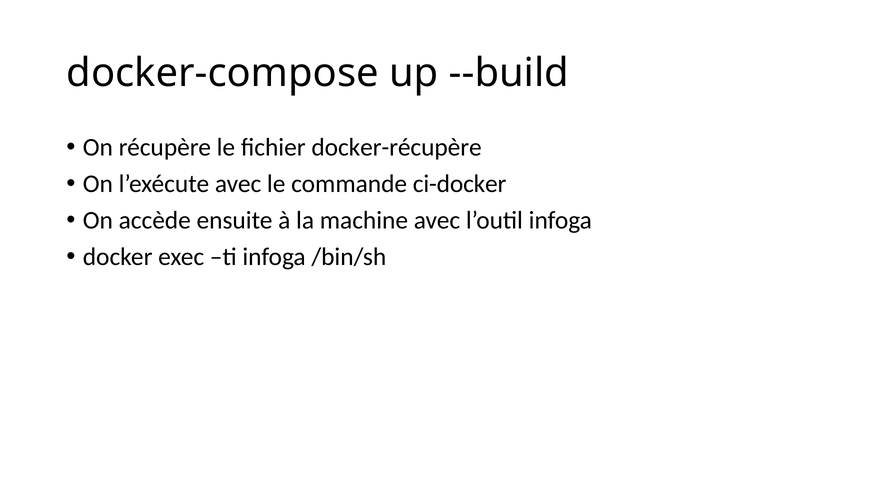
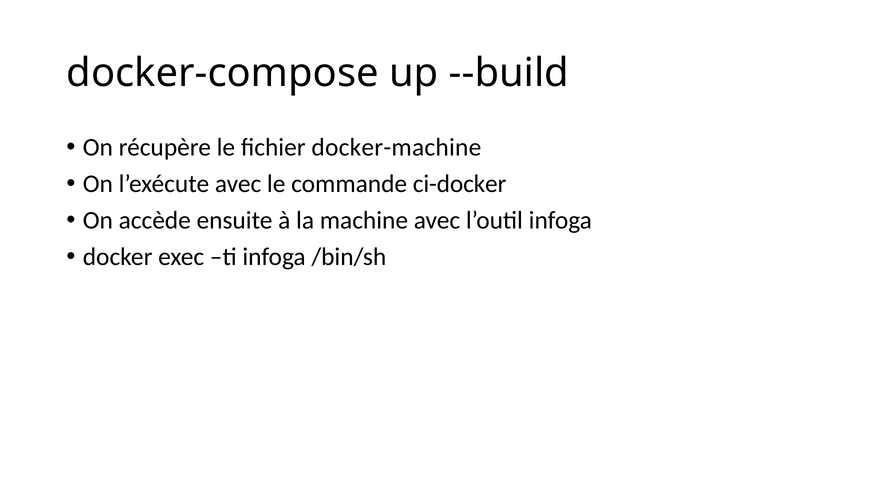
docker-récupère: docker-récupère -> docker-machine
